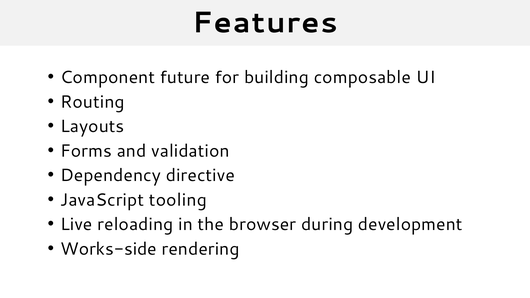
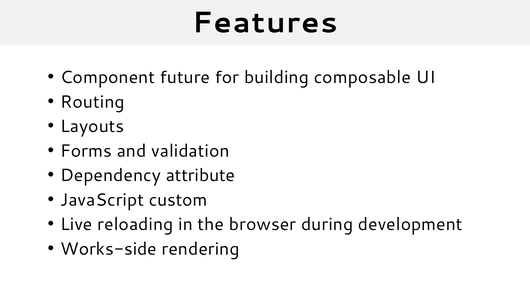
directive: directive -> attribute
tooling: tooling -> custom
